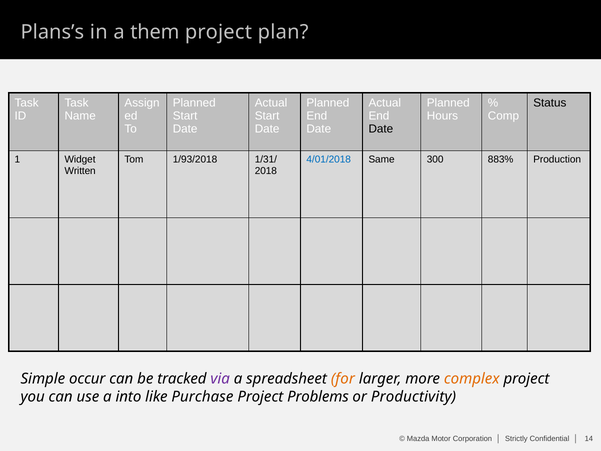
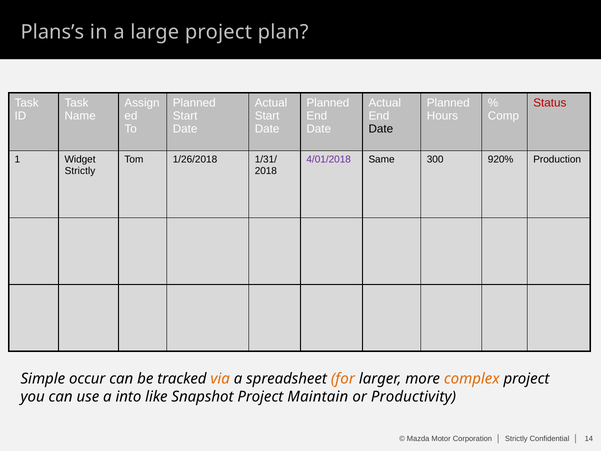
them: them -> large
Status colour: black -> red
1/93/2018: 1/93/2018 -> 1/26/2018
4/01/2018 colour: blue -> purple
883%: 883% -> 920%
Written at (80, 171): Written -> Strictly
via colour: purple -> orange
Purchase: Purchase -> Snapshot
Problems: Problems -> Maintain
